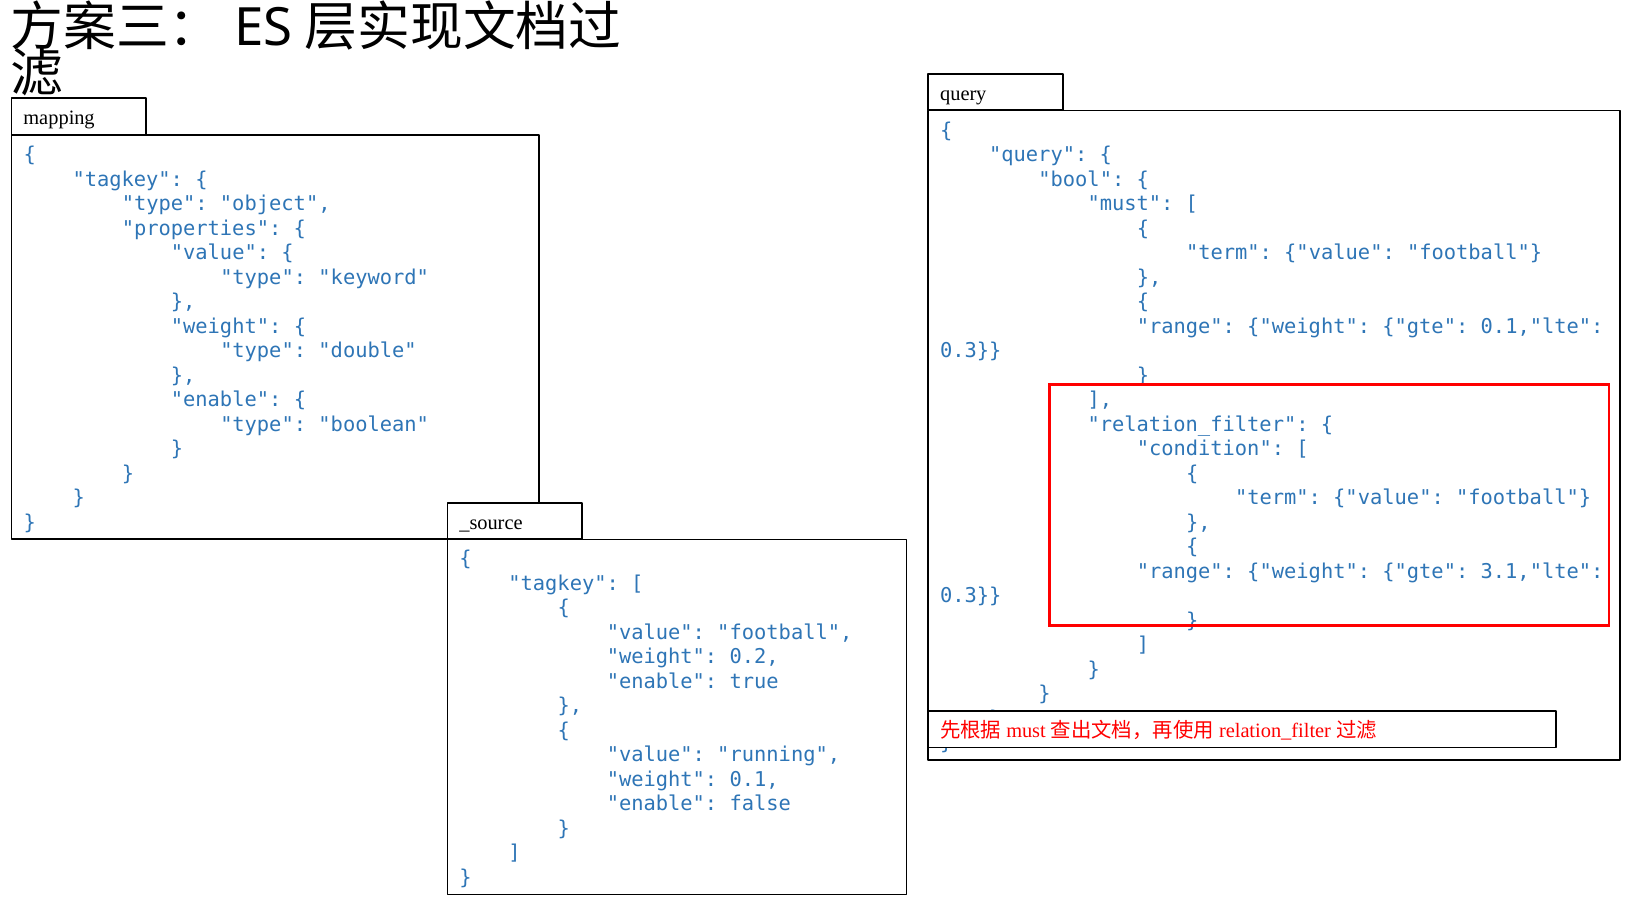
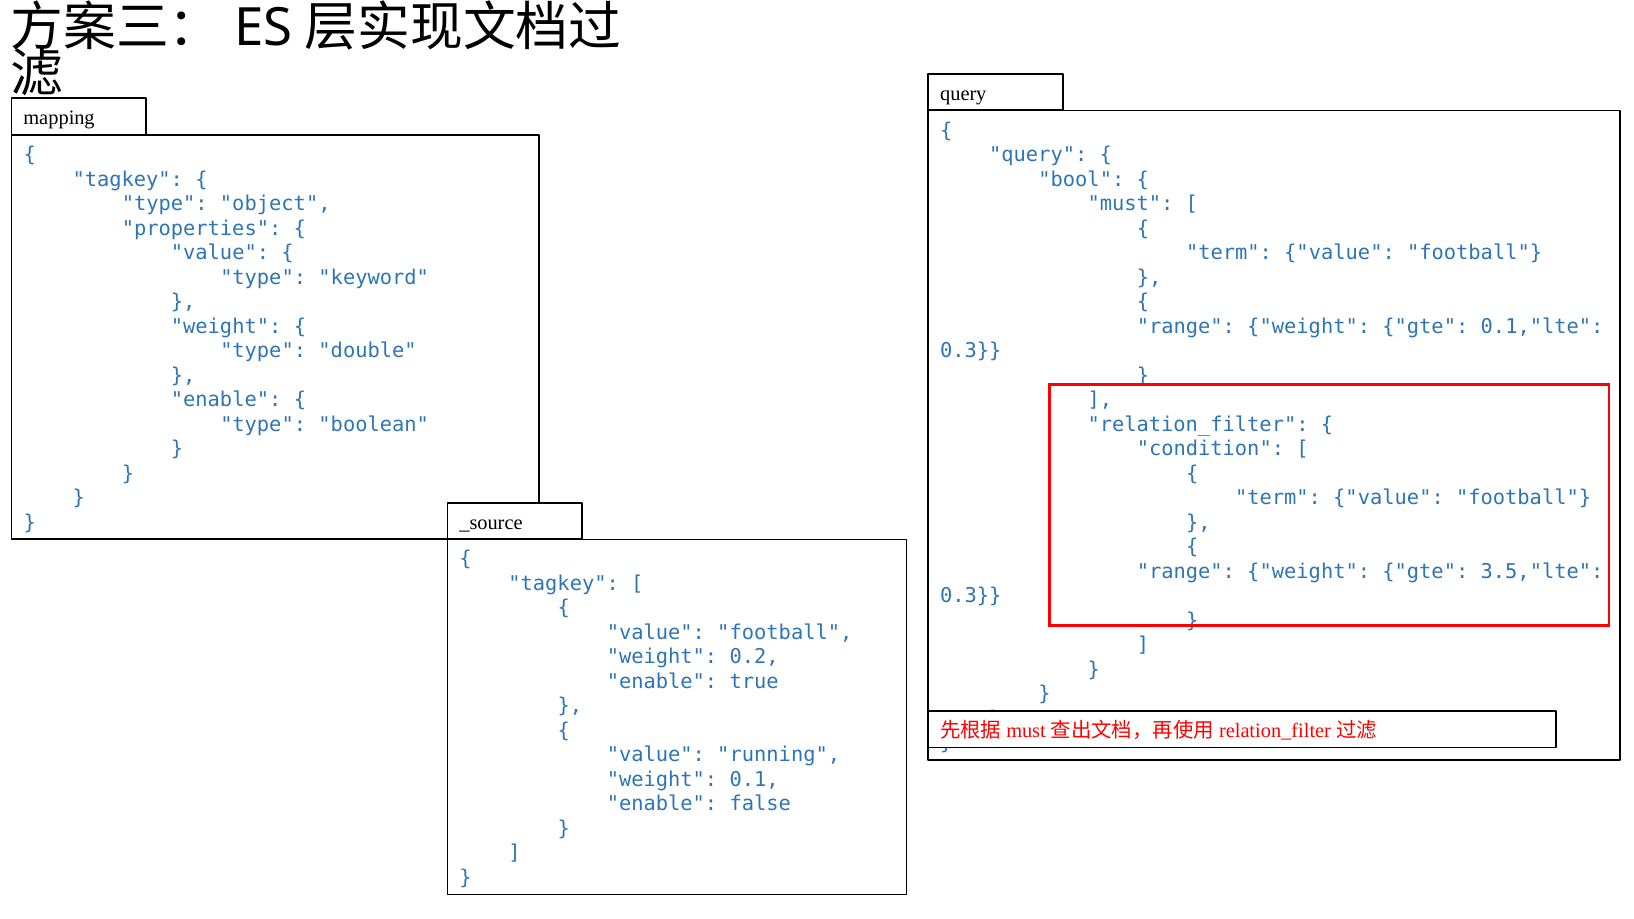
3.1,"lte: 3.1,"lte -> 3.5,"lte
